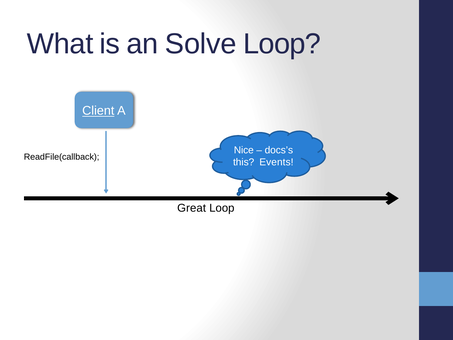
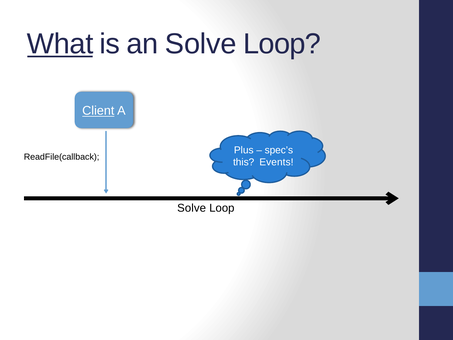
What underline: none -> present
Nice: Nice -> Plus
docs’s: docs’s -> spec’s
Great at (192, 208): Great -> Solve
